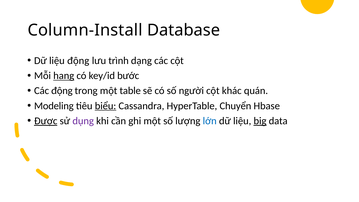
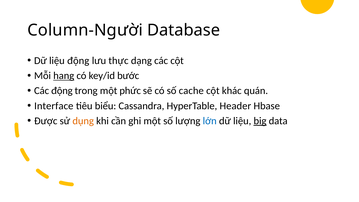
Column-Install: Column-Install -> Column-Người
trình: trình -> thực
table: table -> phức
người: người -> cache
Modeling: Modeling -> Interface
biểu underline: present -> none
Chuyển: Chuyển -> Header
Được underline: present -> none
dụng colour: purple -> orange
